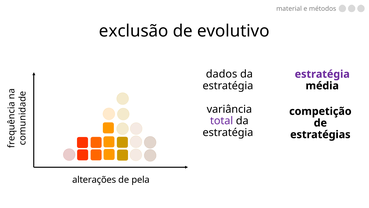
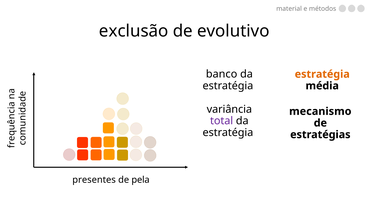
dados: dados -> banco
estratégia at (322, 74) colour: purple -> orange
competição: competição -> mecanismo
alterações: alterações -> presentes
